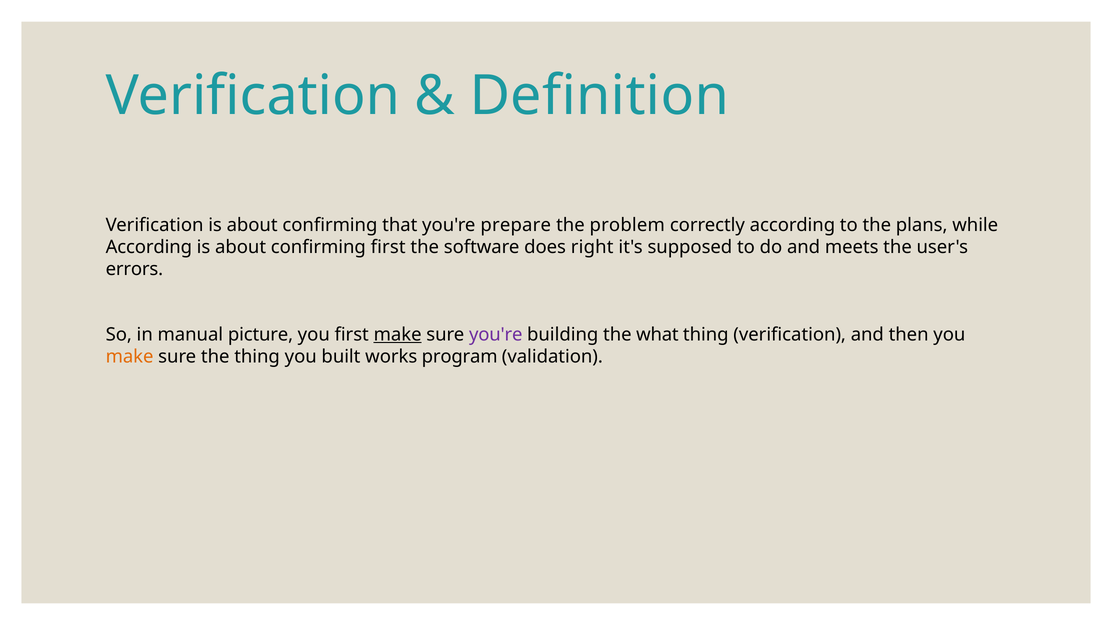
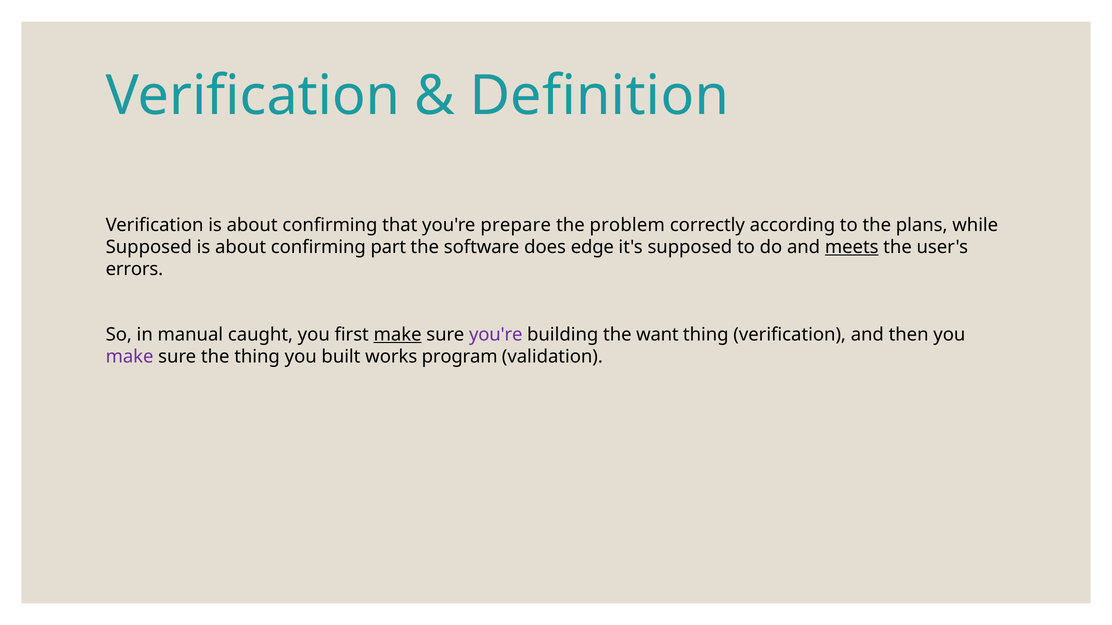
According at (149, 247): According -> Supposed
confirming first: first -> part
right: right -> edge
meets underline: none -> present
picture: picture -> caught
what: what -> want
make at (130, 357) colour: orange -> purple
